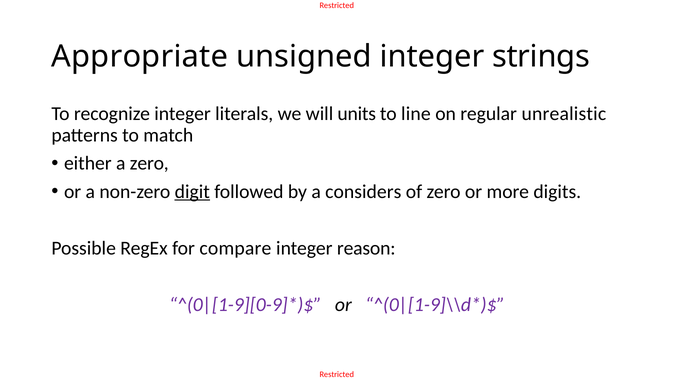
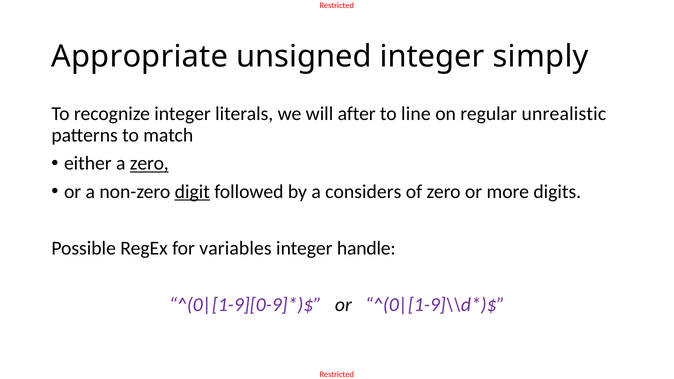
strings: strings -> simply
units: units -> after
zero at (149, 163) underline: none -> present
compare: compare -> variables
reason: reason -> handle
